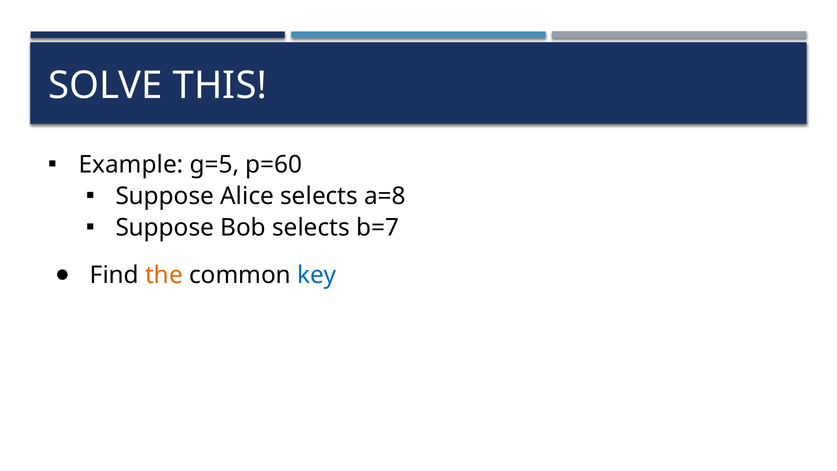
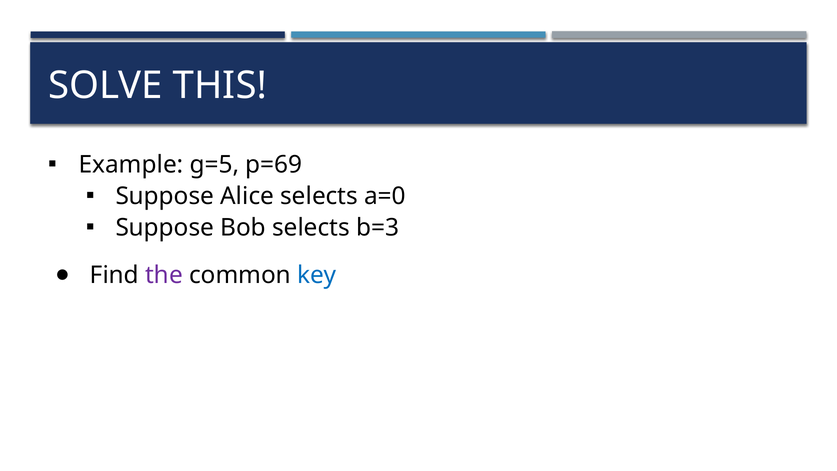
p=60: p=60 -> p=69
a=8: a=8 -> a=0
b=7: b=7 -> b=3
the colour: orange -> purple
